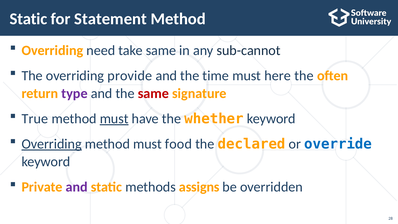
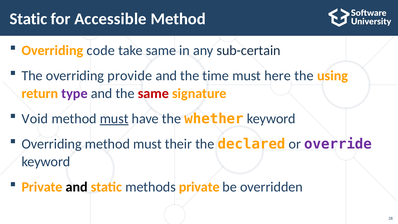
Statement: Statement -> Accessible
need: need -> code
sub-cannot: sub-cannot -> sub-certain
often: often -> using
True: True -> Void
Overriding at (52, 144) underline: present -> none
food: food -> their
override colour: blue -> purple
and at (77, 187) colour: purple -> black
methods assigns: assigns -> private
